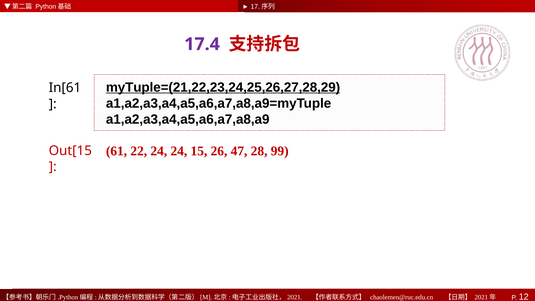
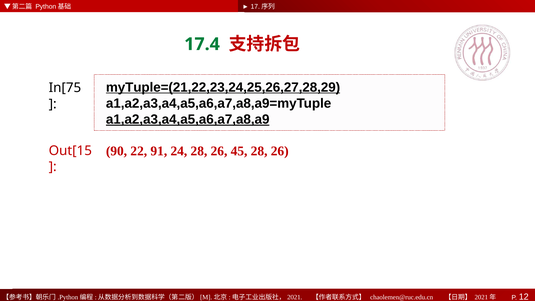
17.4 colour: purple -> green
In[61: In[61 -> In[75
a1,a2,a3,a4,a5,a6,a7,a8,a9 underline: none -> present
61: 61 -> 90
22 24: 24 -> 91
24 15: 15 -> 28
47: 47 -> 45
99 at (280, 151): 99 -> 26
